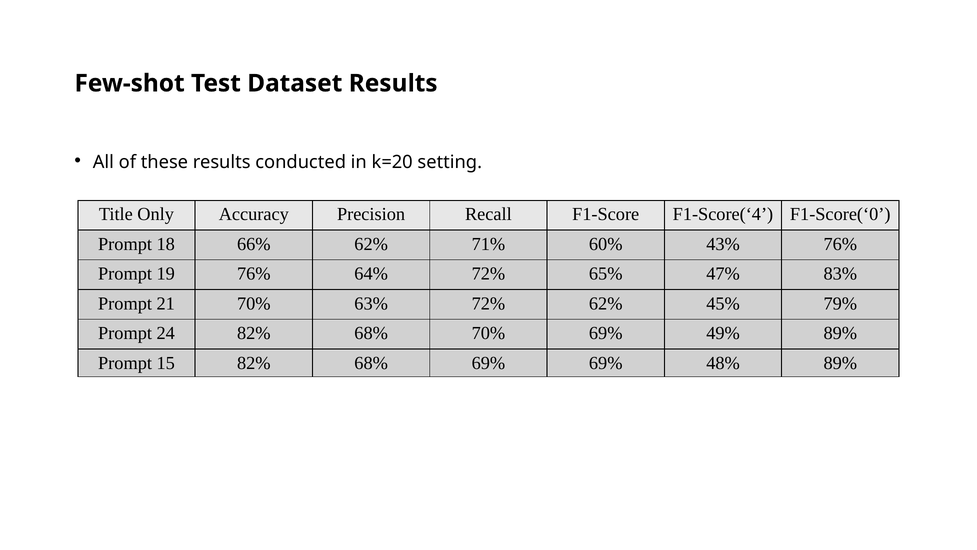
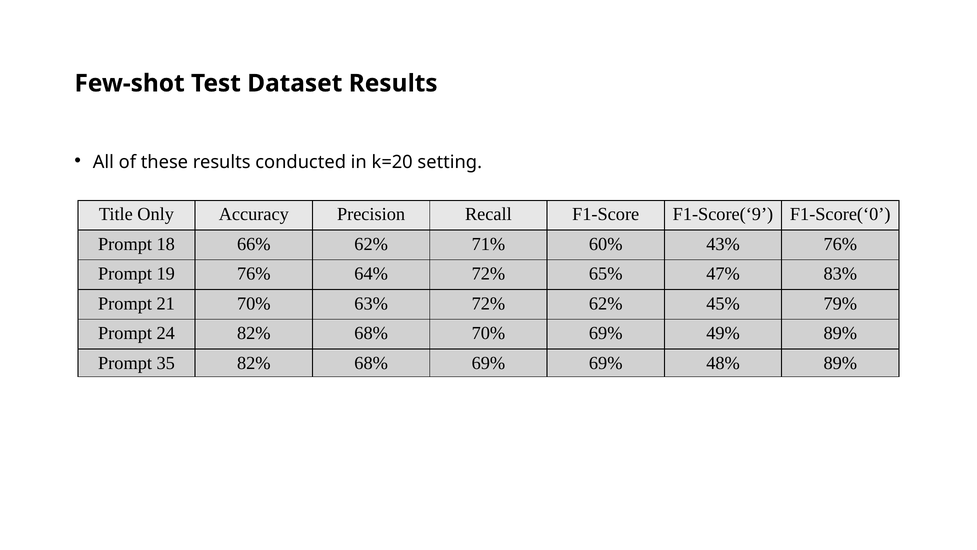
F1-Score(‘4: F1-Score(‘4 -> F1-Score(‘9
15: 15 -> 35
